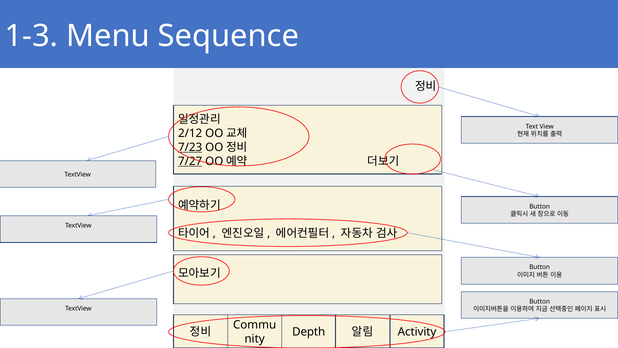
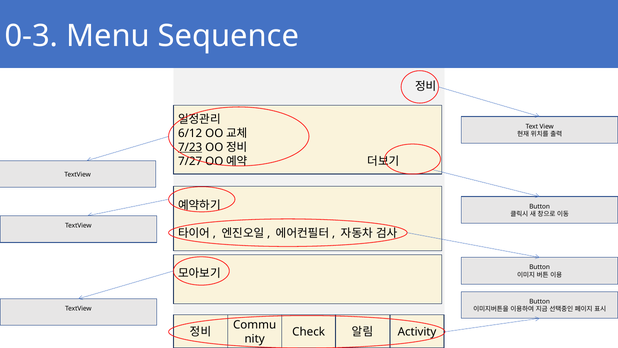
1-3: 1-3 -> 0-3
2/12: 2/12 -> 6/12
7/27 underline: present -> none
Depth: Depth -> Check
